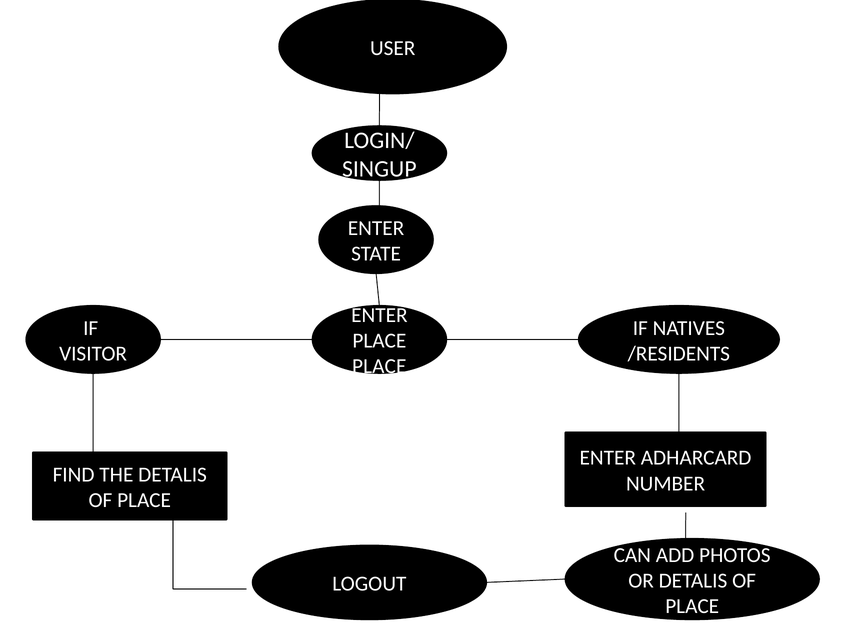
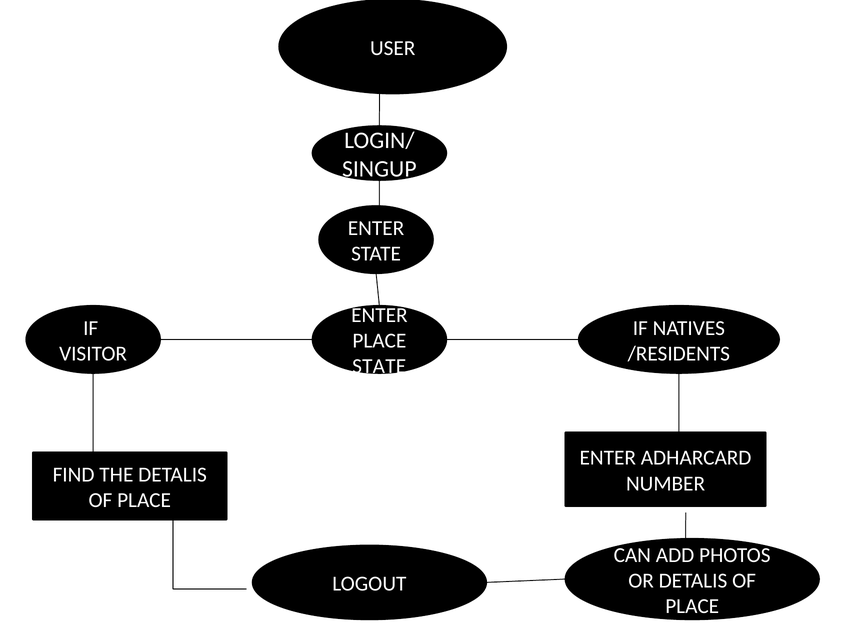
PLACE at (379, 366): PLACE -> STATE
